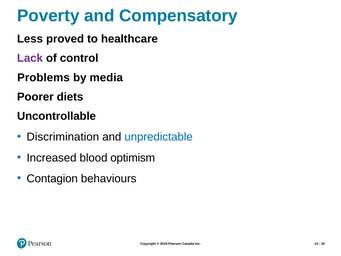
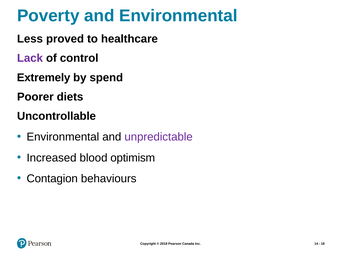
and Compensatory: Compensatory -> Environmental
Problems: Problems -> Extremely
media: media -> spend
Discrimination at (63, 137): Discrimination -> Environmental
unpredictable colour: blue -> purple
